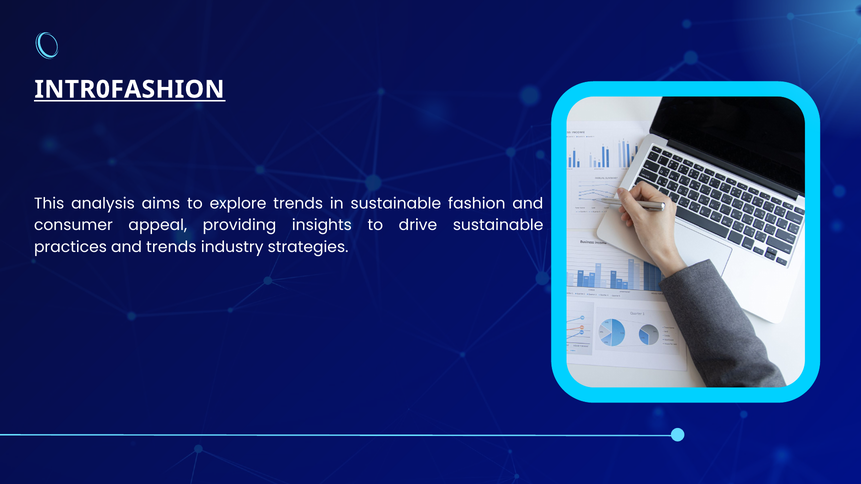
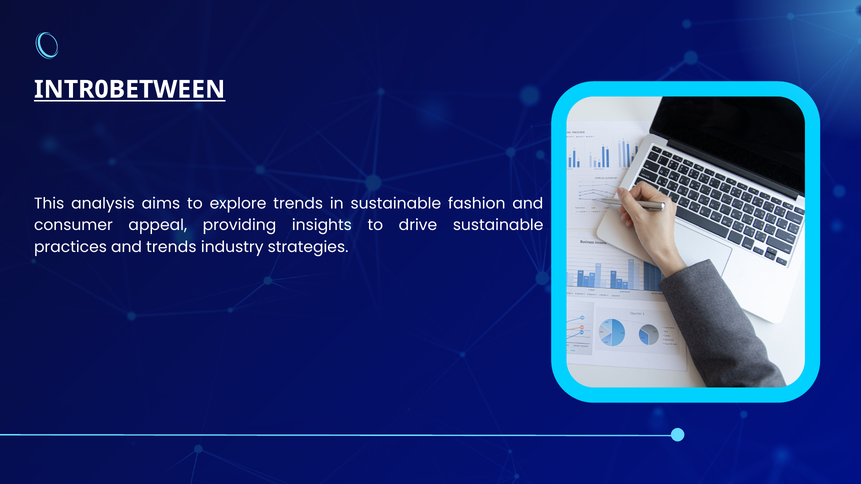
INTR0FASHION: INTR0FASHION -> INTR0BETWEEN
